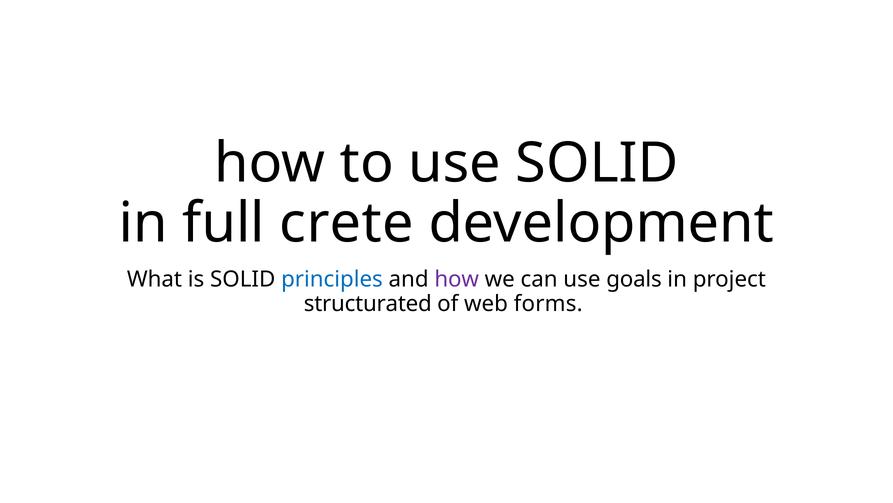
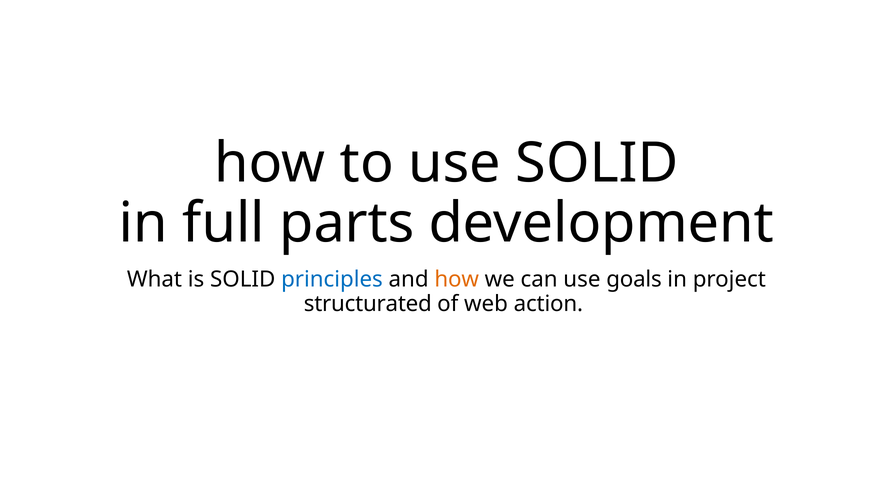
crete: crete -> parts
how at (457, 279) colour: purple -> orange
forms: forms -> action
